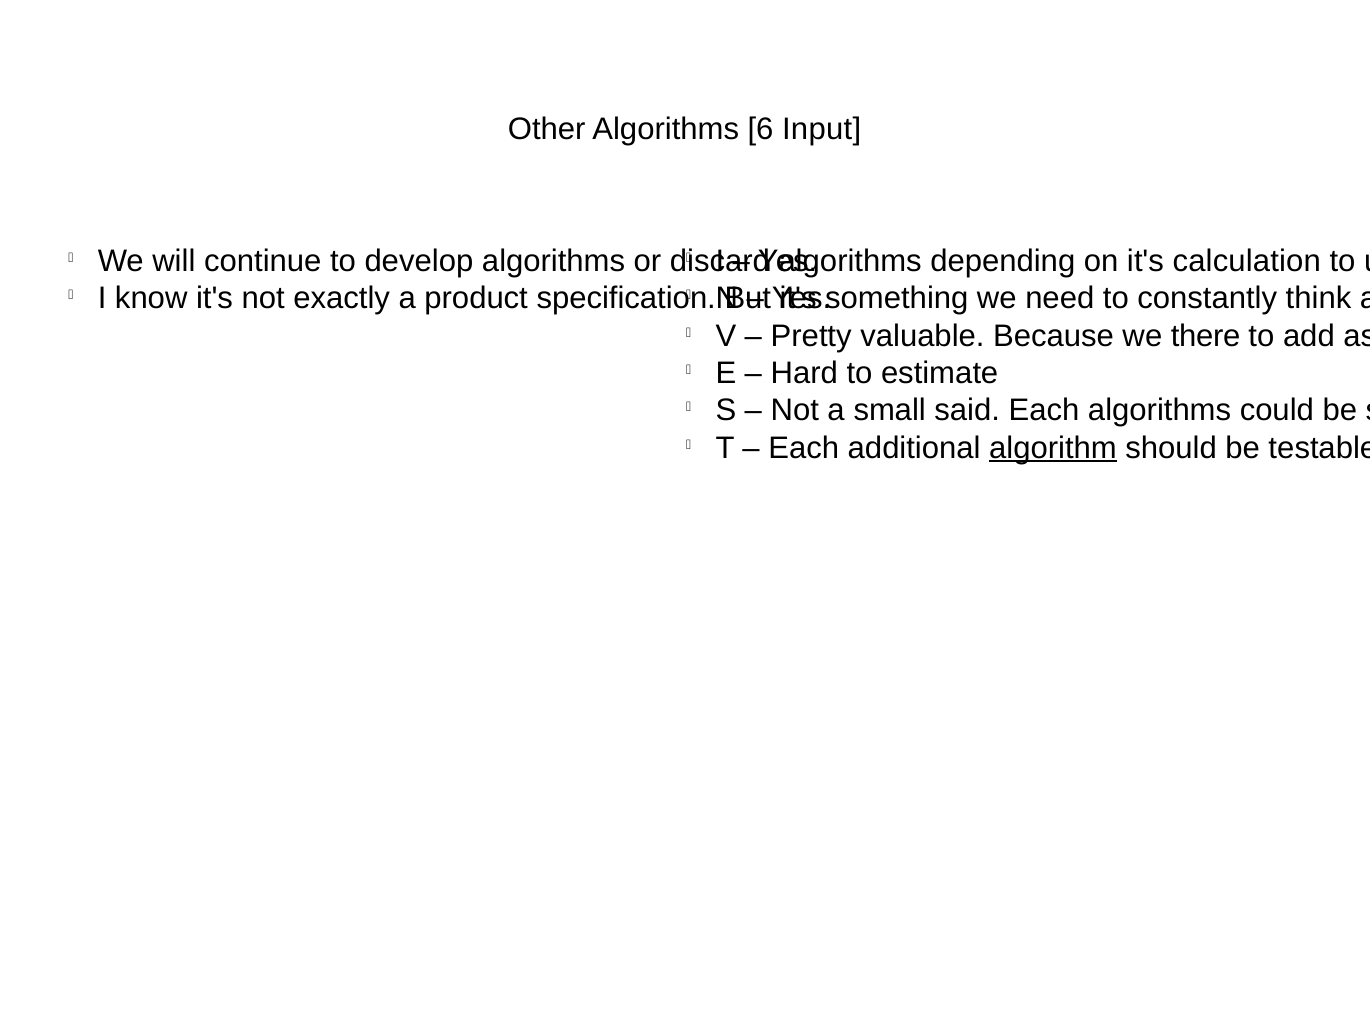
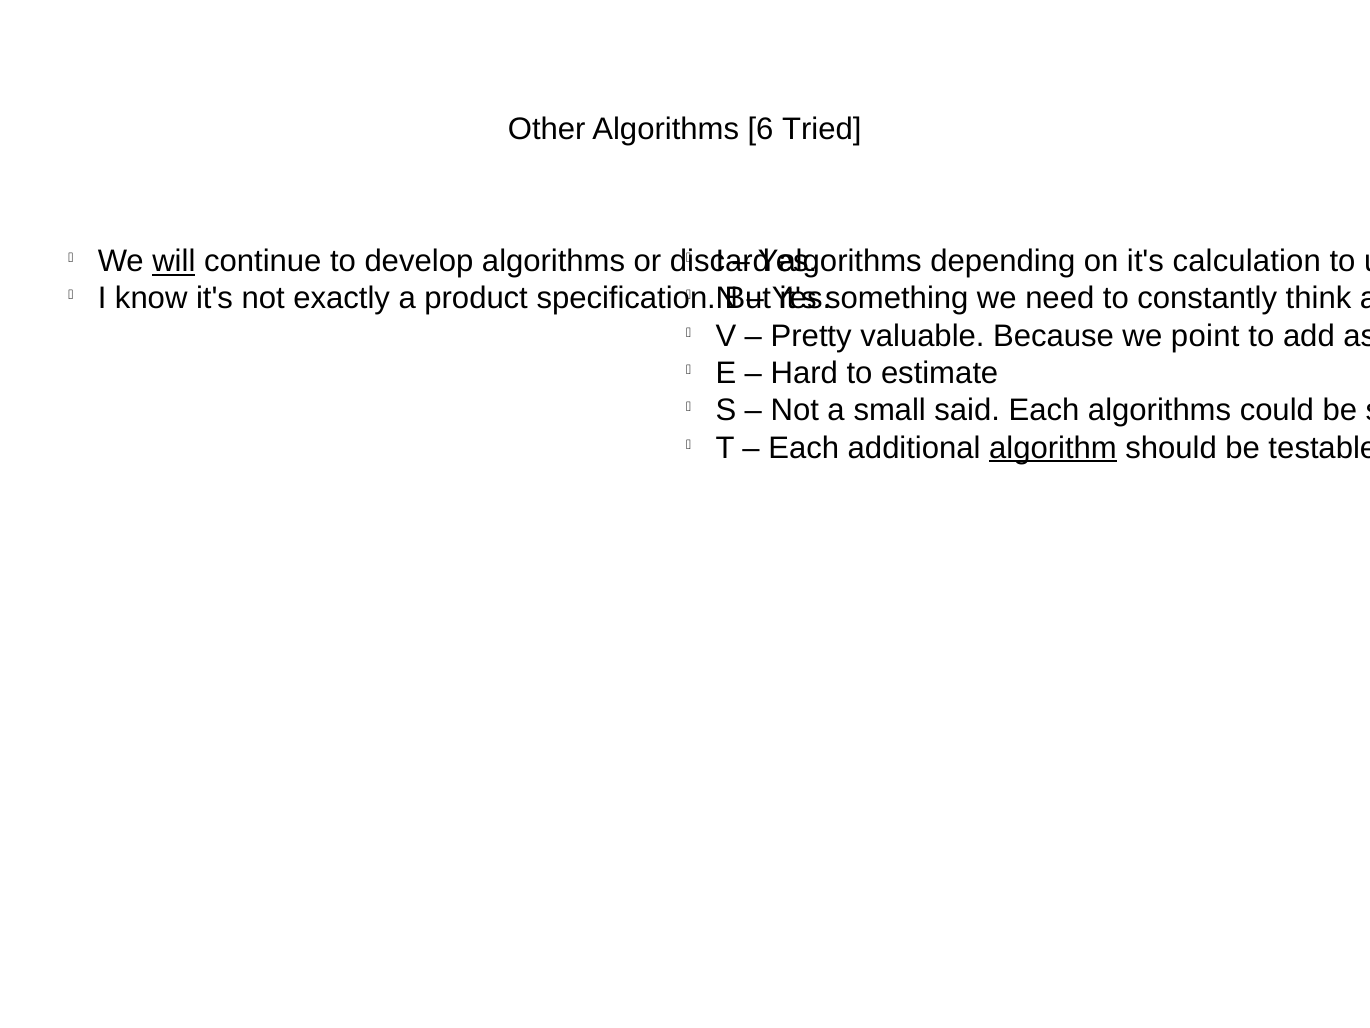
Input: Input -> Tried
will underline: none -> present
there: there -> point
